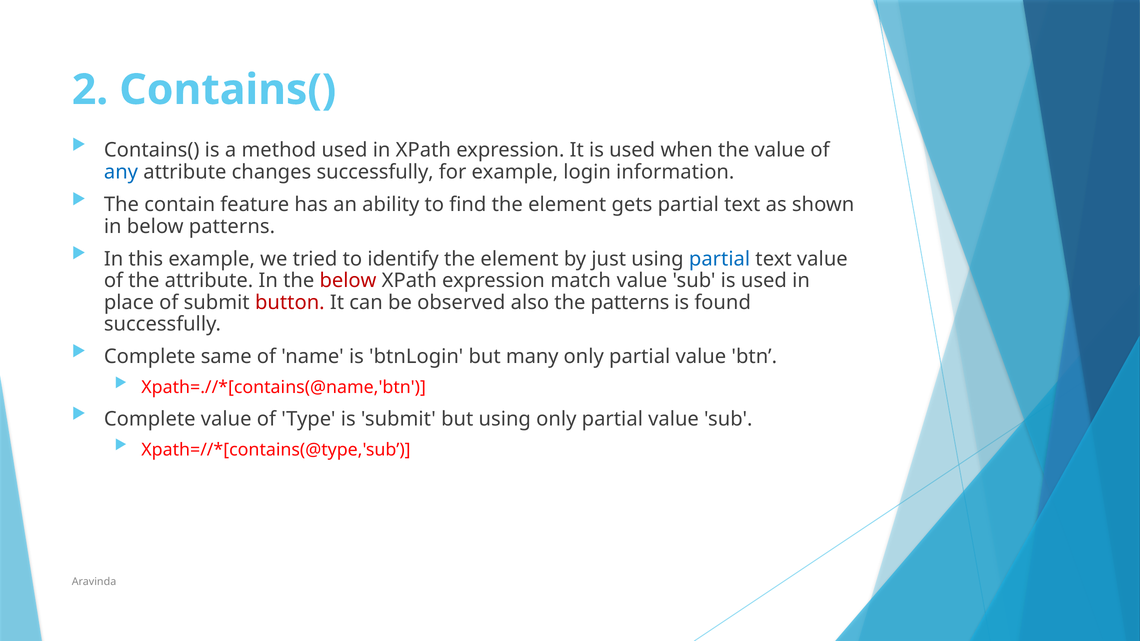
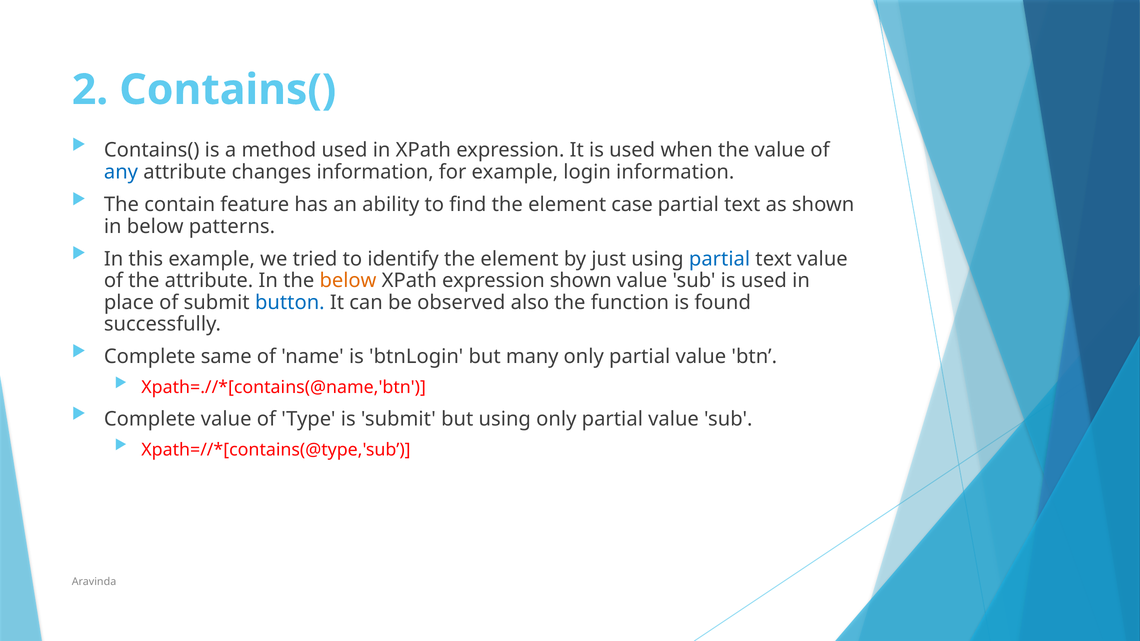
changes successfully: successfully -> information
gets: gets -> case
below at (348, 281) colour: red -> orange
expression match: match -> shown
button colour: red -> blue
the patterns: patterns -> function
